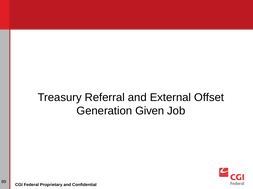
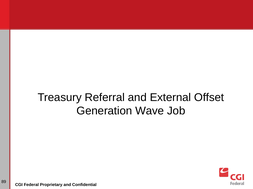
Given: Given -> Wave
